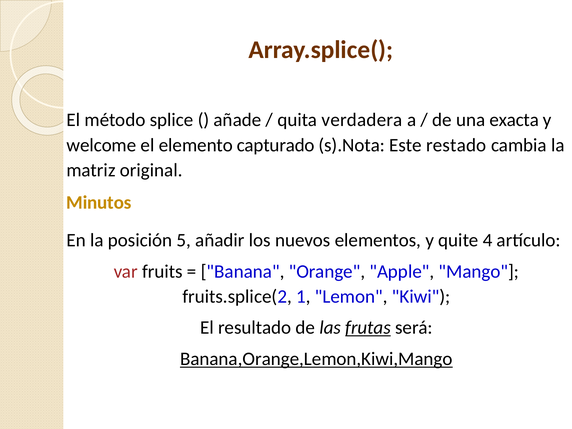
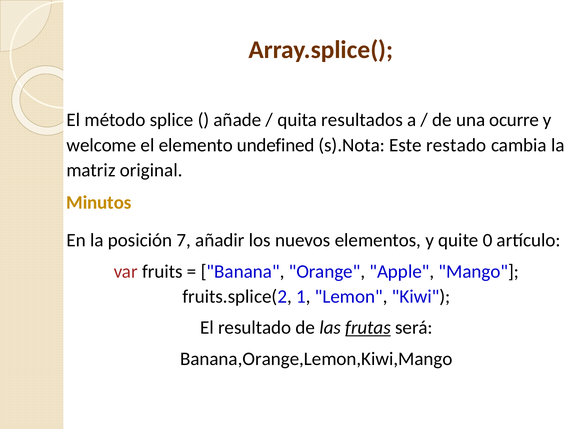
verdadera: verdadera -> resultados
exacta: exacta -> ocurre
capturado: capturado -> undefined
5: 5 -> 7
4: 4 -> 0
Banana,Orange,Lemon,Kiwi,Mango underline: present -> none
